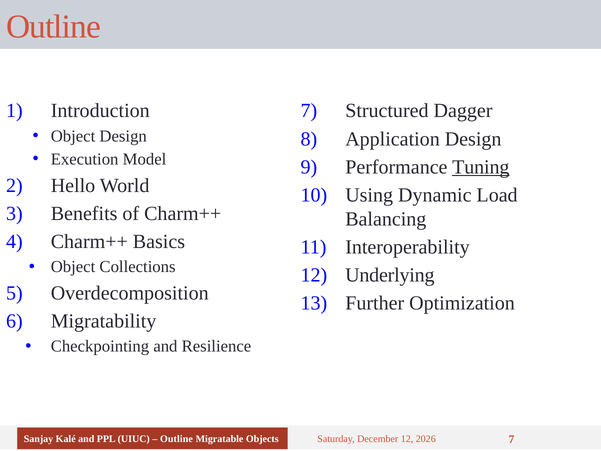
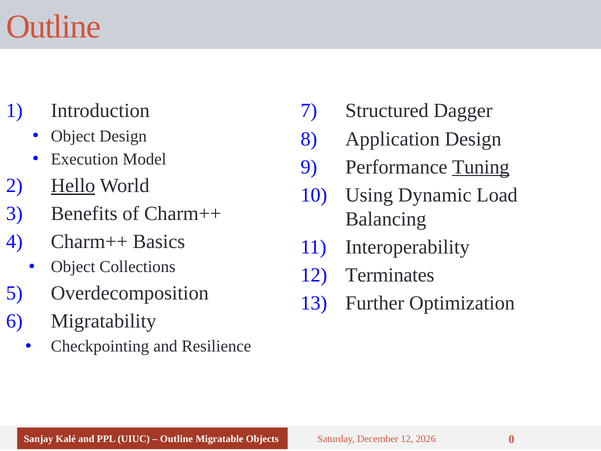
Hello underline: none -> present
Underlying: Underlying -> Terminates
7 at (512, 439): 7 -> 0
